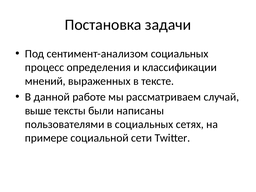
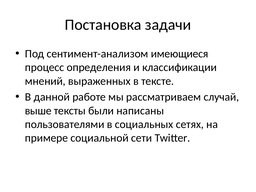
сентимент-анализом социальных: социальных -> имеющиеся
